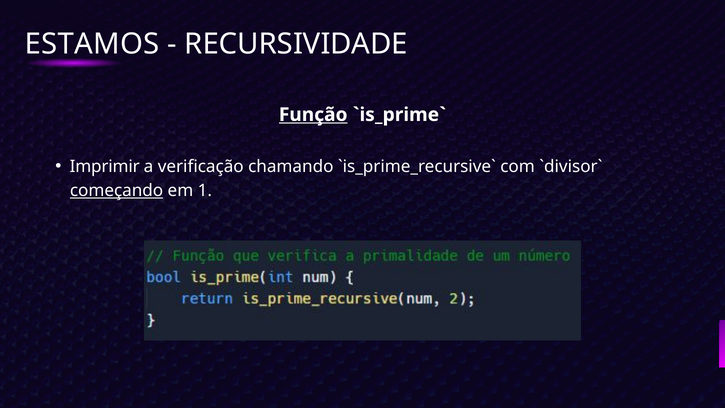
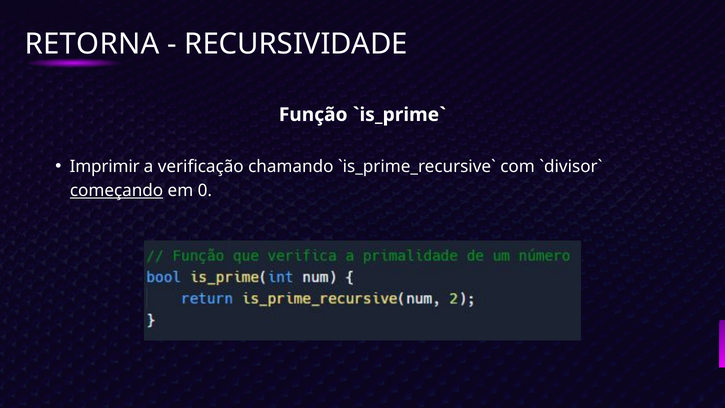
ESTAMOS: ESTAMOS -> RETORNA
Função underline: present -> none
1: 1 -> 0
